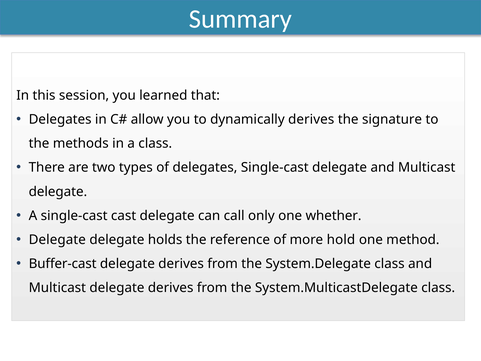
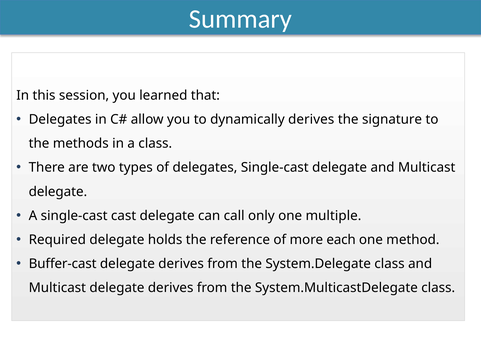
whether: whether -> multiple
Delegate at (57, 240): Delegate -> Required
hold: hold -> each
